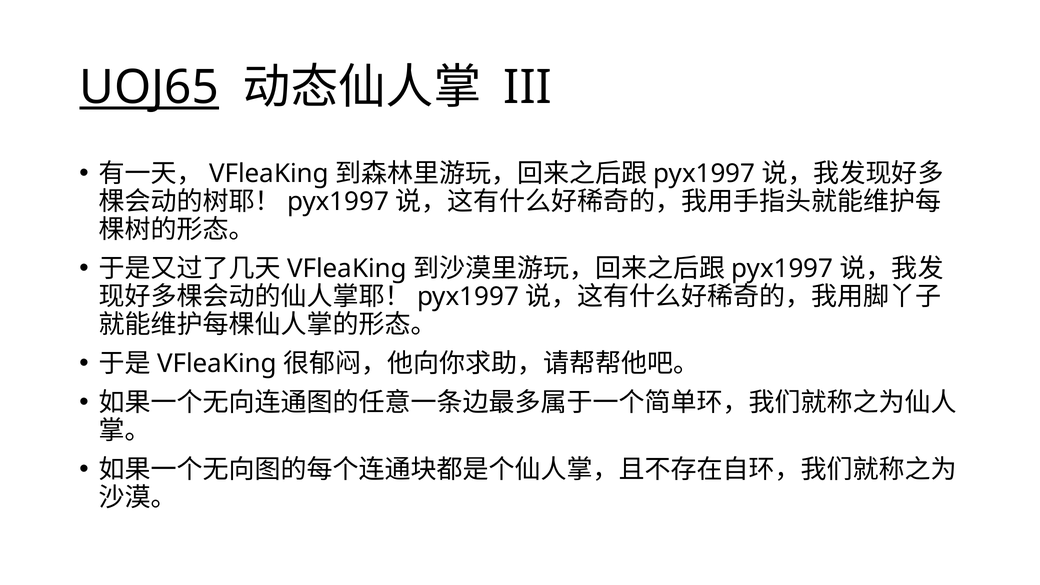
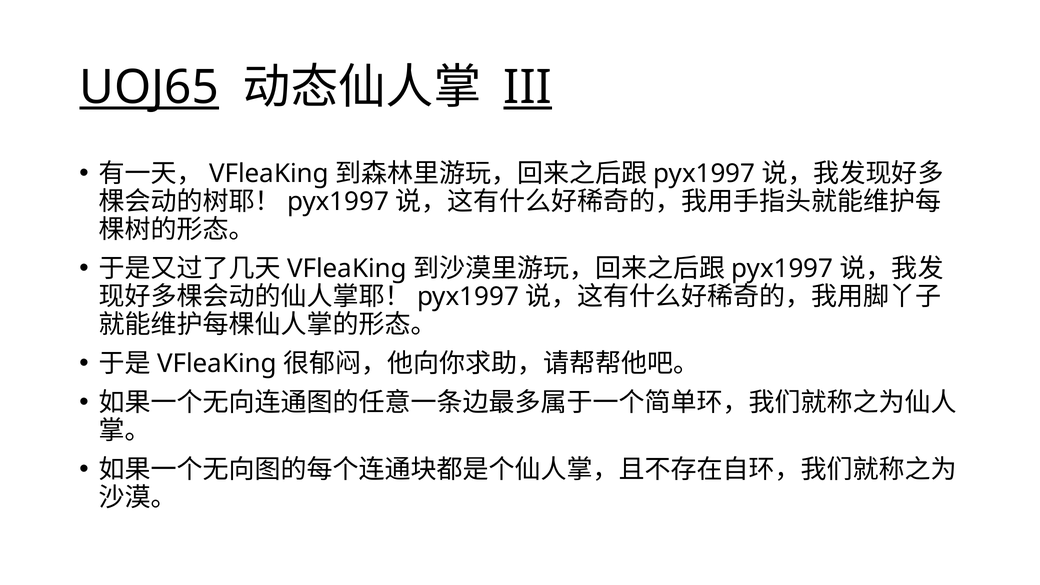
III underline: none -> present
